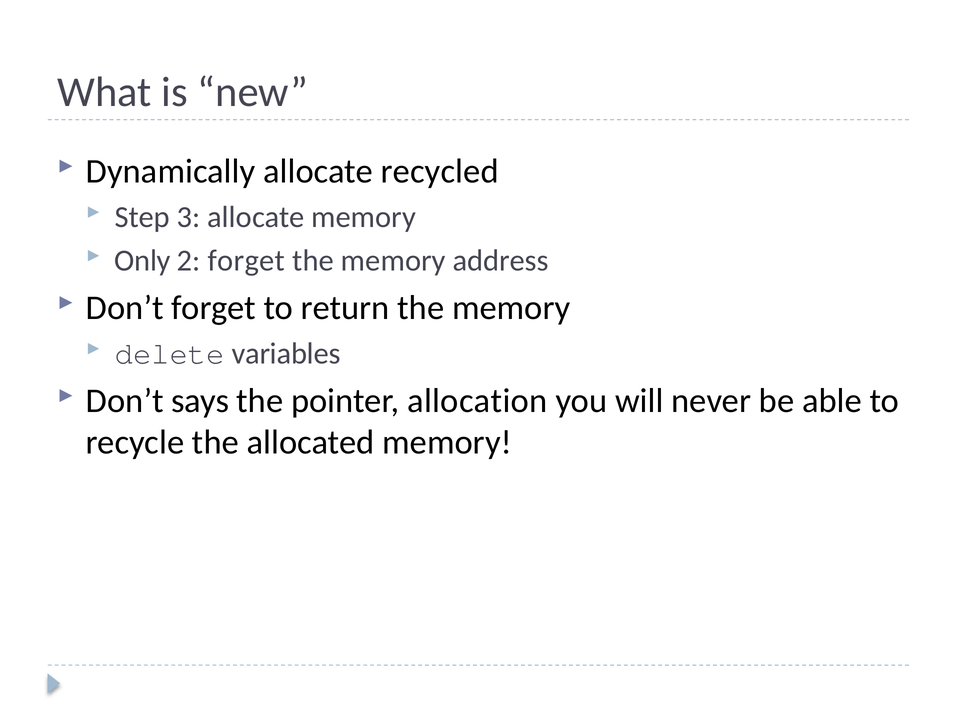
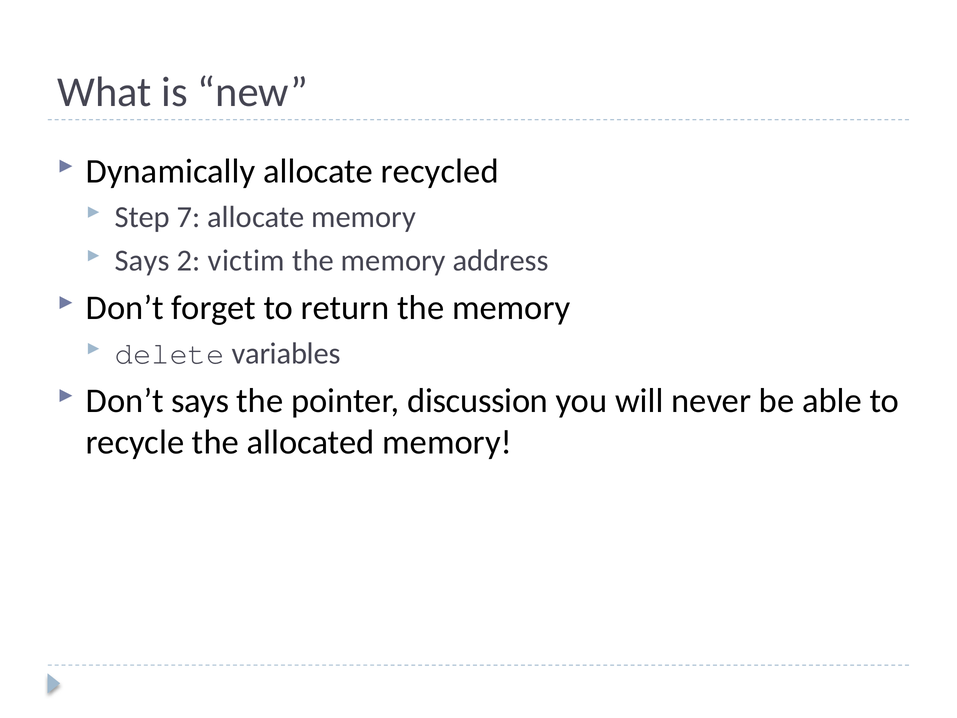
3: 3 -> 7
Only at (142, 260): Only -> Says
2 forget: forget -> victim
allocation: allocation -> discussion
